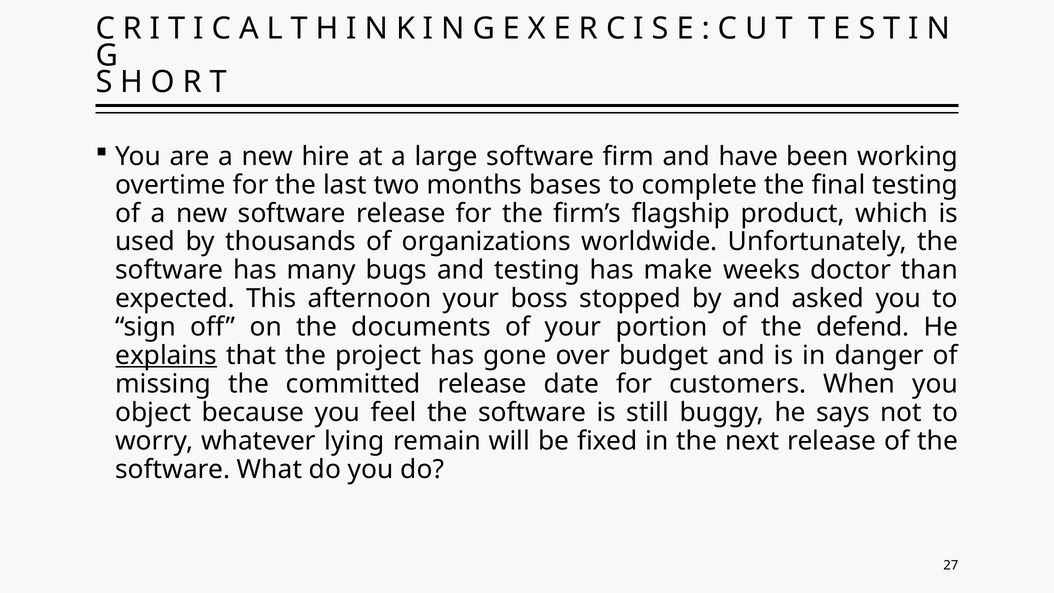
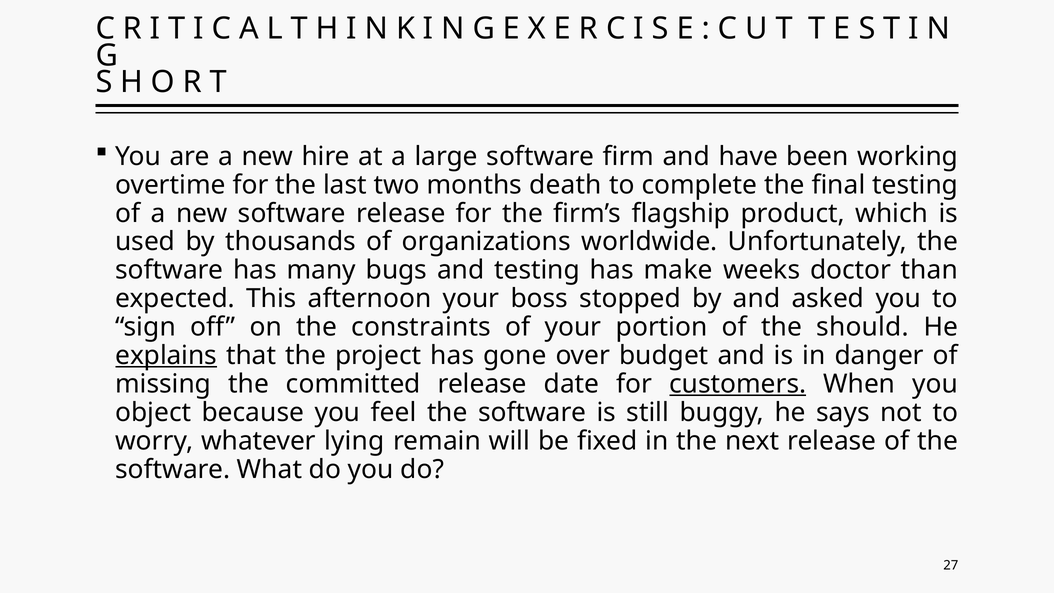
bases: bases -> death
documents: documents -> constraints
defend: defend -> should
customers underline: none -> present
